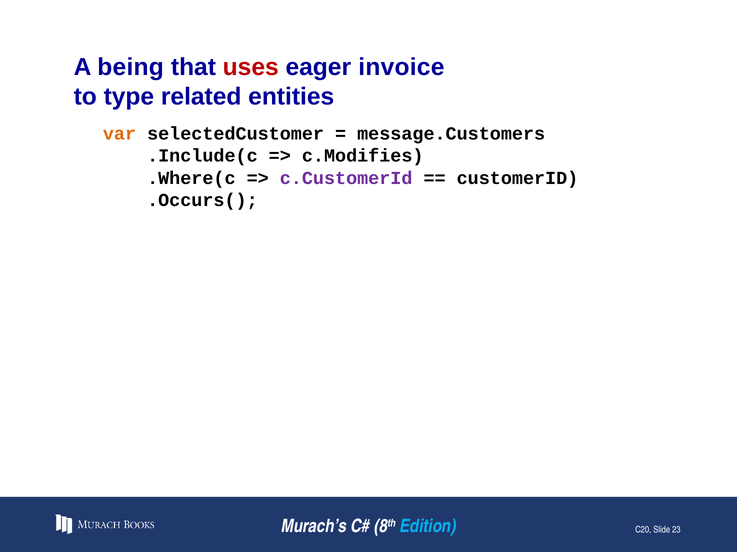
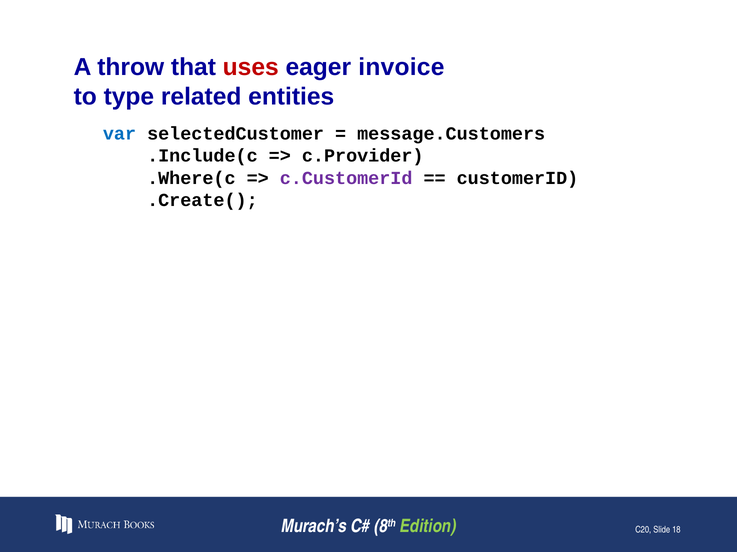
being: being -> throw
var colour: orange -> blue
c.Modifies: c.Modifies -> c.Provider
.Occurs(: .Occurs( -> .Create(
Edition colour: light blue -> light green
23: 23 -> 18
